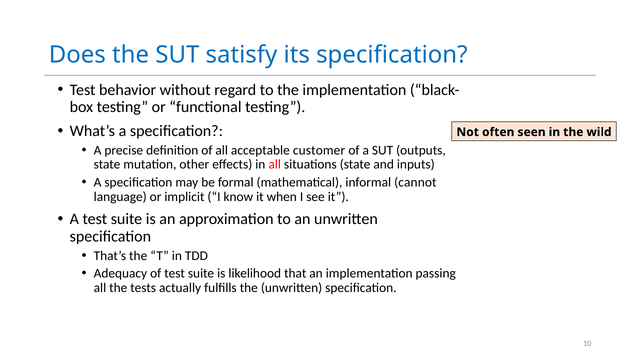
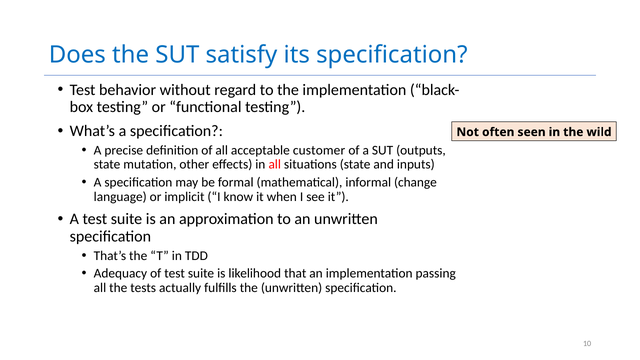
cannot: cannot -> change
